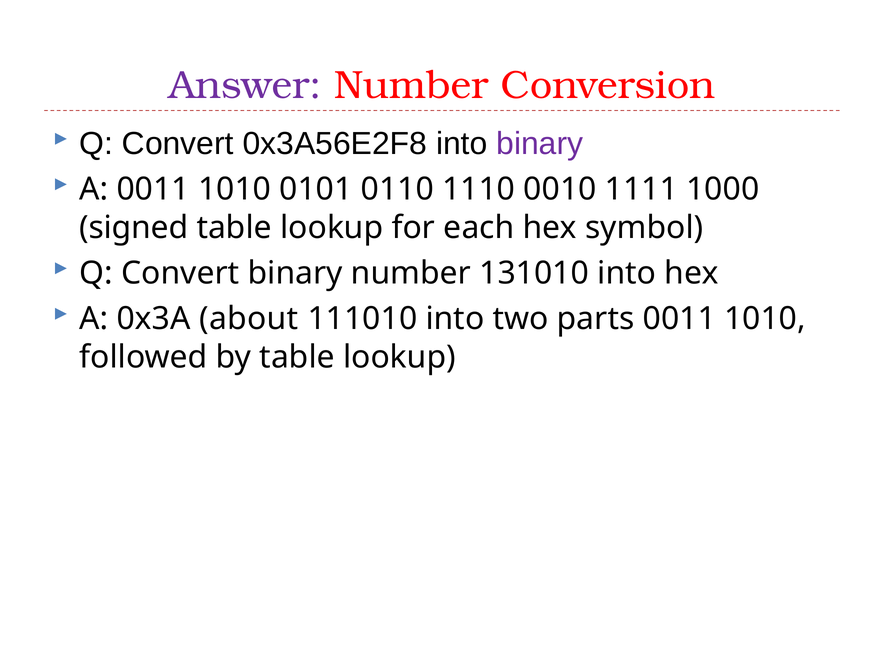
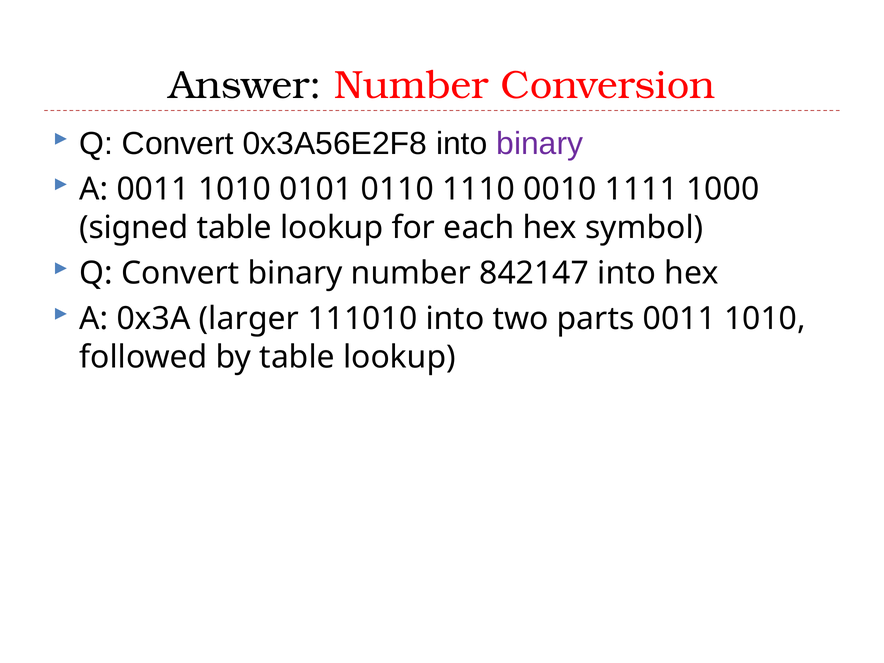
Answer colour: purple -> black
131010: 131010 -> 842147
about: about -> larger
